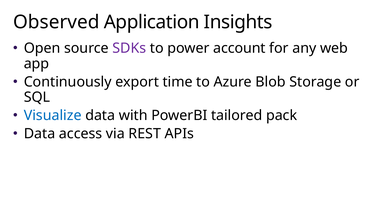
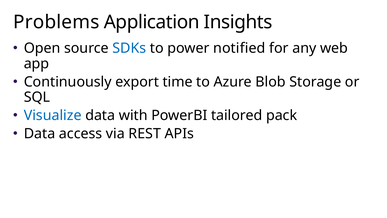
Observed: Observed -> Problems
SDKs colour: purple -> blue
account: account -> notified
